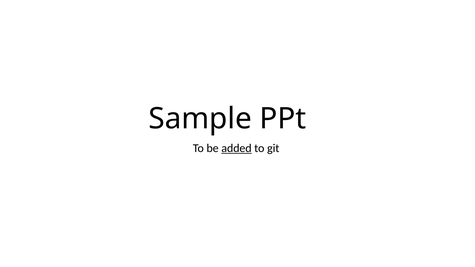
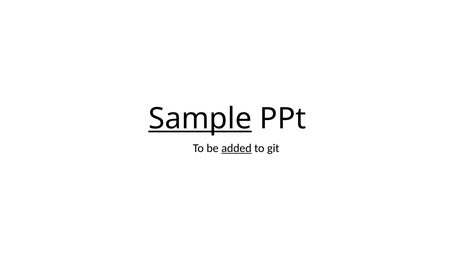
Sample underline: none -> present
